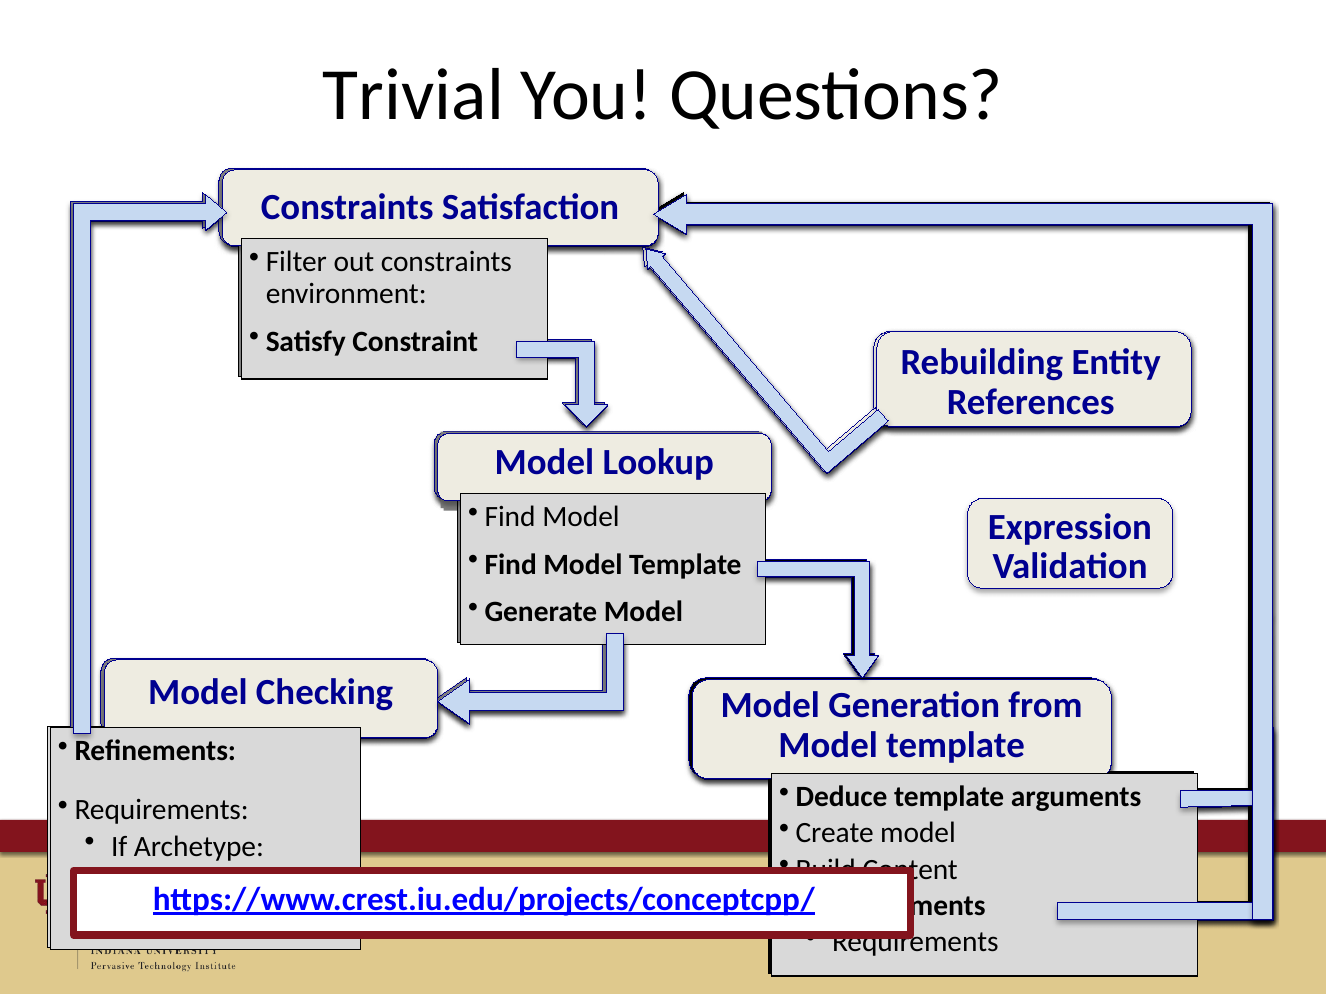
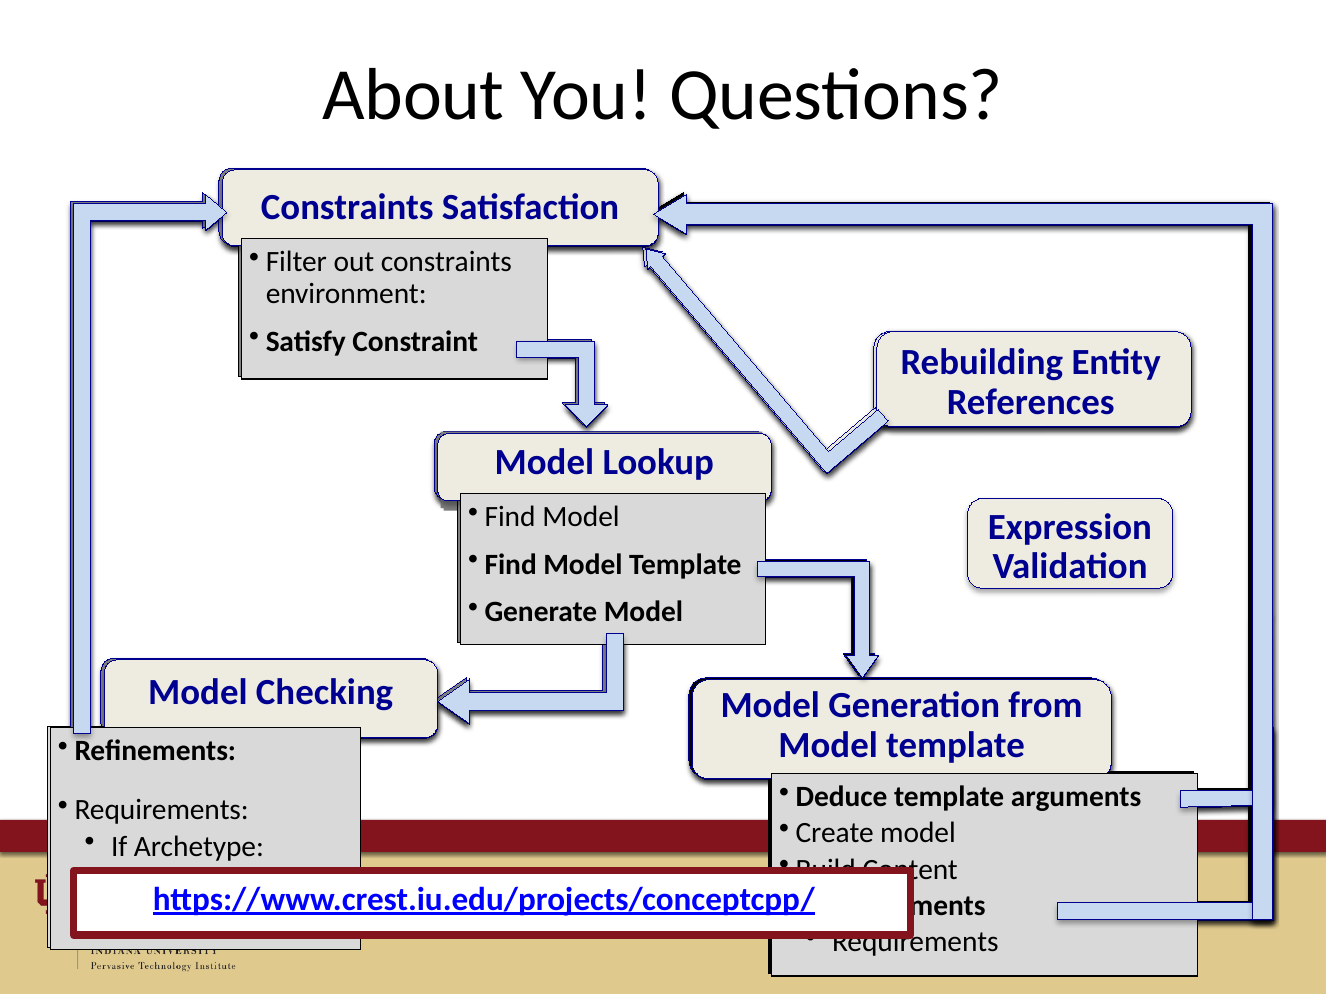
Trivial: Trivial -> About
